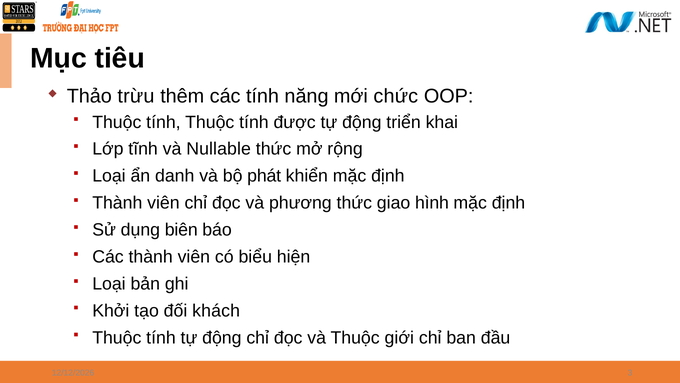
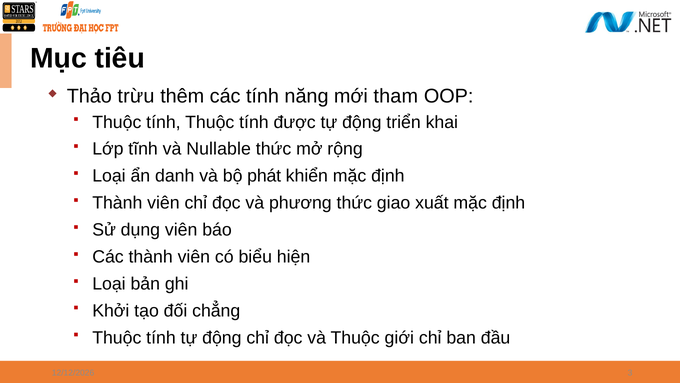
chức: chức -> tham
hình: hình -> xuất
dụng biên: biên -> viên
khách: khách -> chẳng
